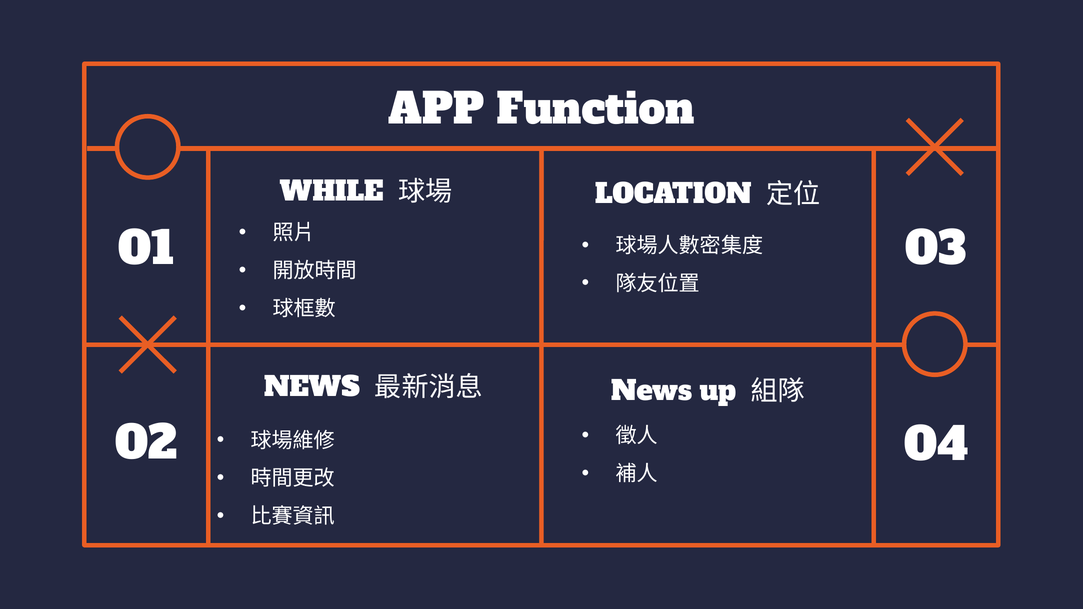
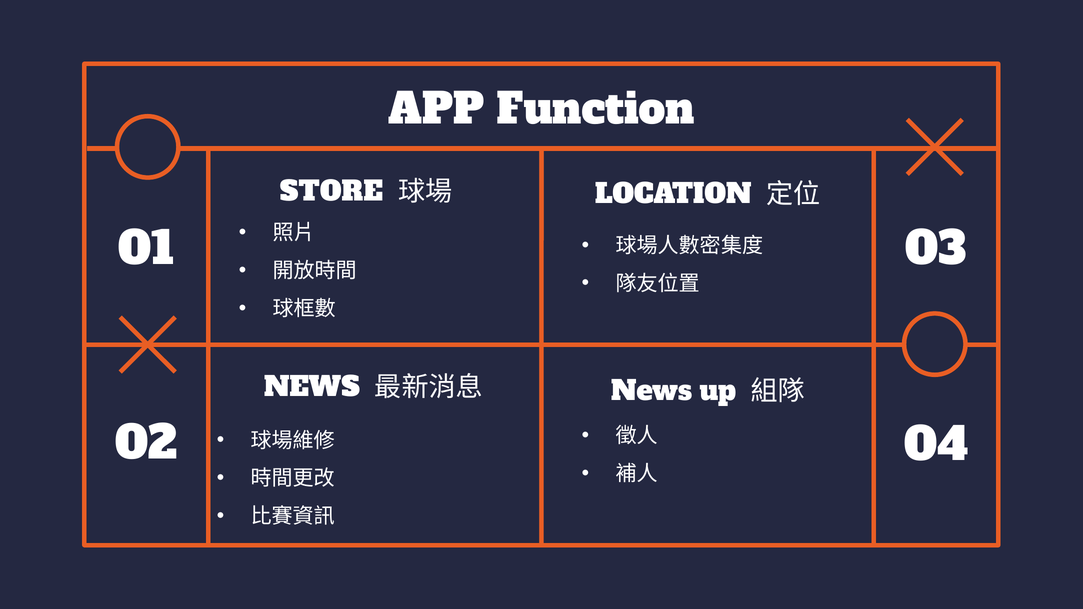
WHILE: WHILE -> STORE
